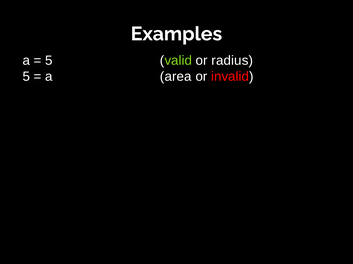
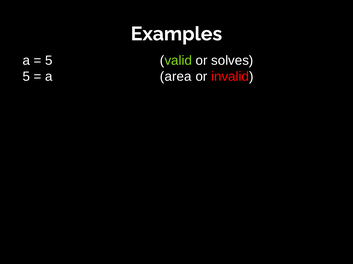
radius: radius -> solves
